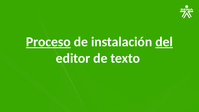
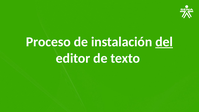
Proceso underline: present -> none
